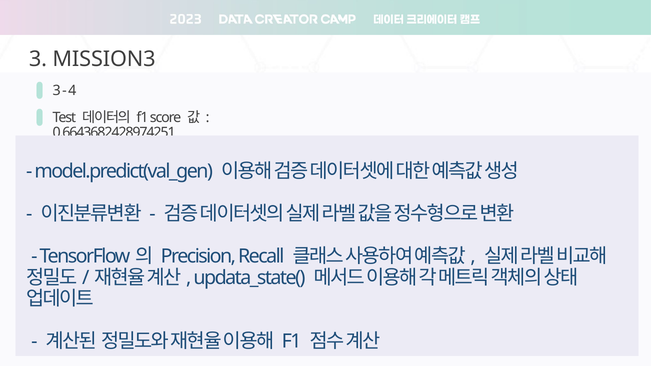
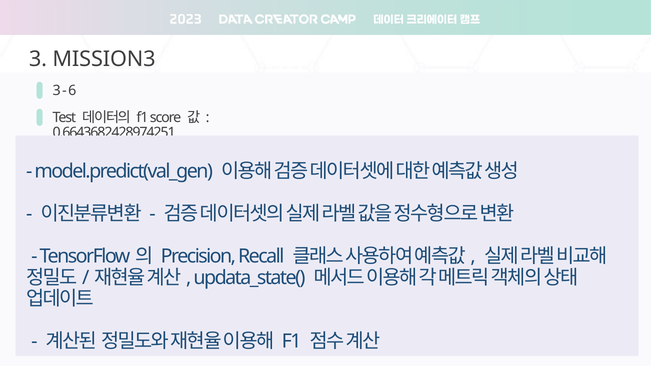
4: 4 -> 6
